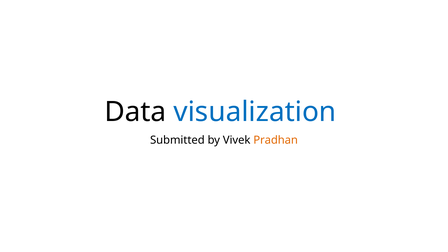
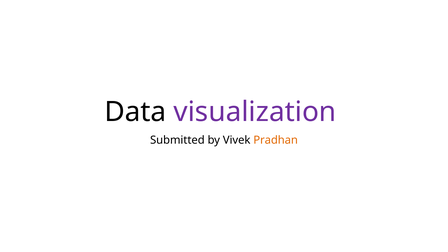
visualization colour: blue -> purple
